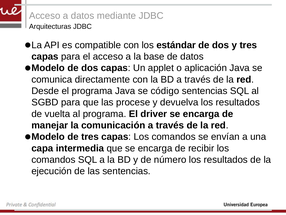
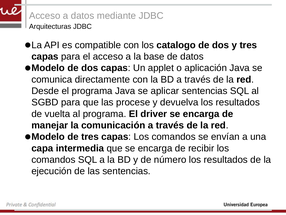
estándar: estándar -> catalogo
código: código -> aplicar
